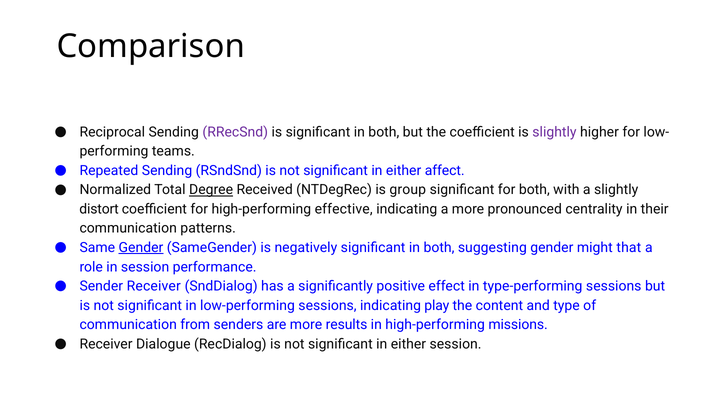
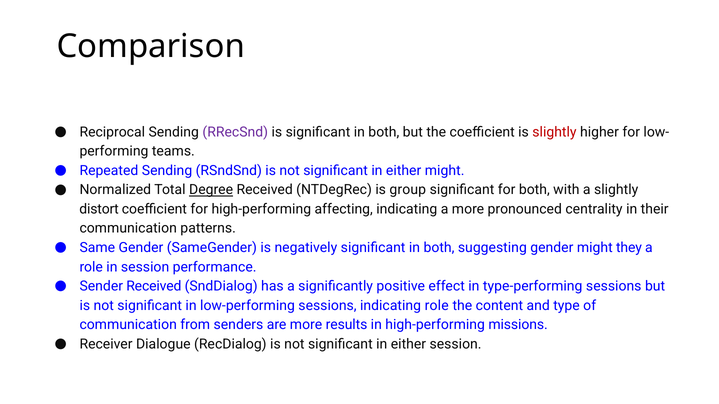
slightly at (554, 132) colour: purple -> red
either affect: affect -> might
effective: effective -> affecting
Gender at (141, 248) underline: present -> none
that: that -> they
Sender Receiver: Receiver -> Received
indicating play: play -> role
